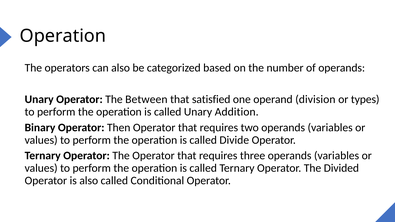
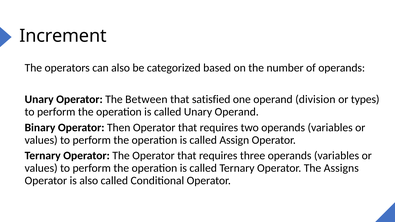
Operation at (63, 36): Operation -> Increment
Unary Addition: Addition -> Operand
Divide: Divide -> Assign
Divided: Divided -> Assigns
